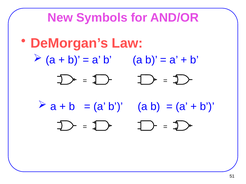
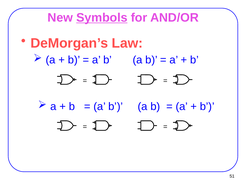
Symbols underline: none -> present
